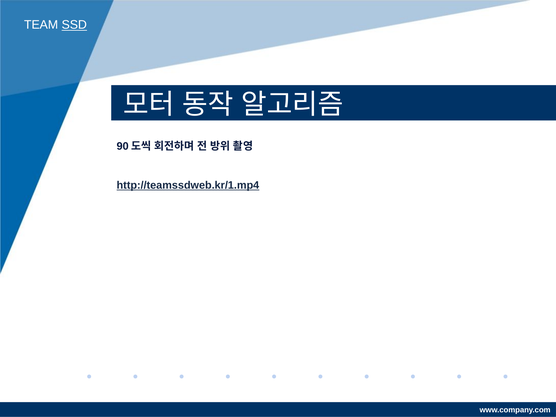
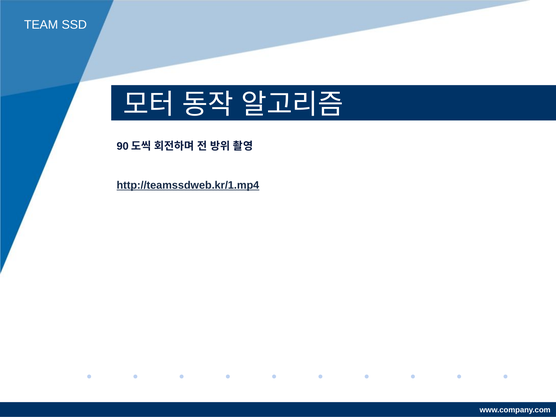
SSD underline: present -> none
